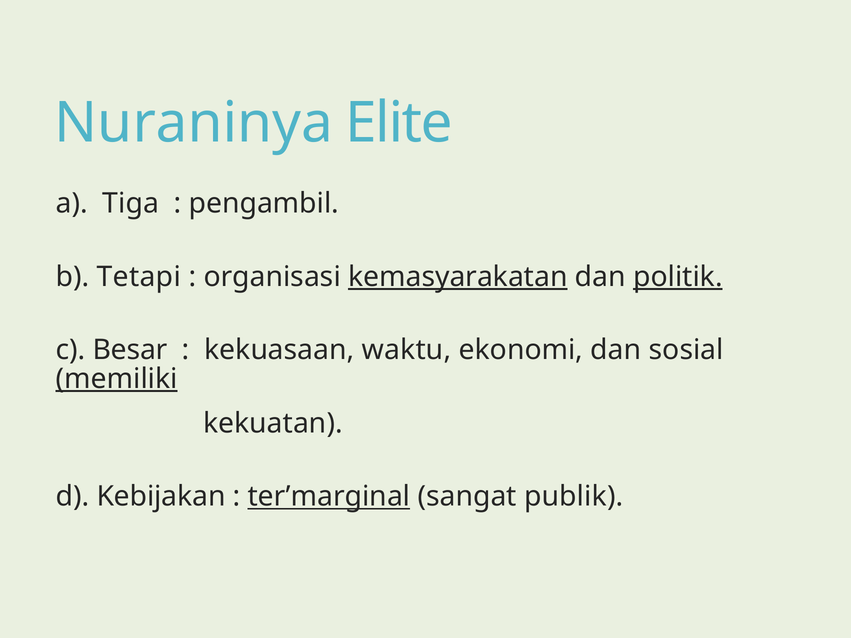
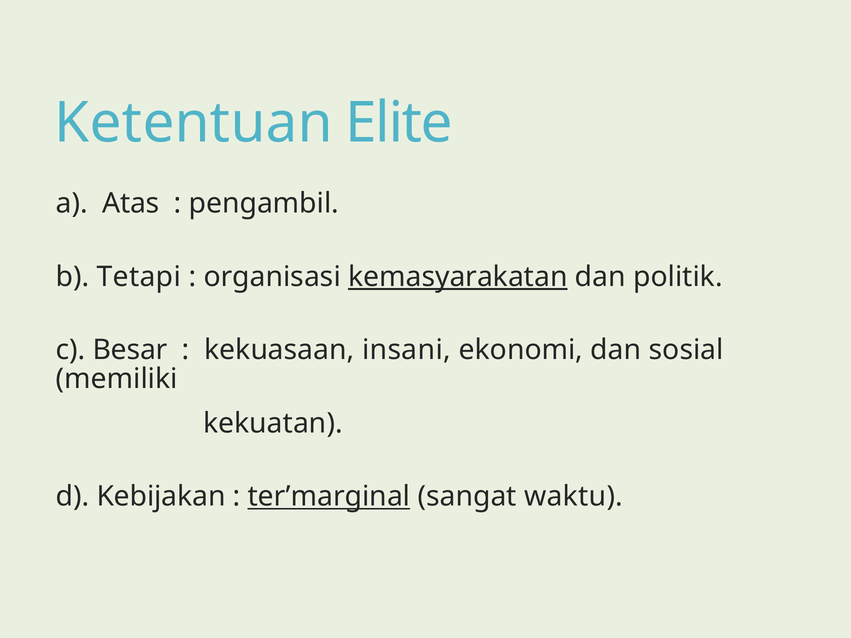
Nuraninya: Nuraninya -> Ketentuan
Tiga: Tiga -> Atas
politik underline: present -> none
waktu: waktu -> insani
memiliki underline: present -> none
publik: publik -> waktu
